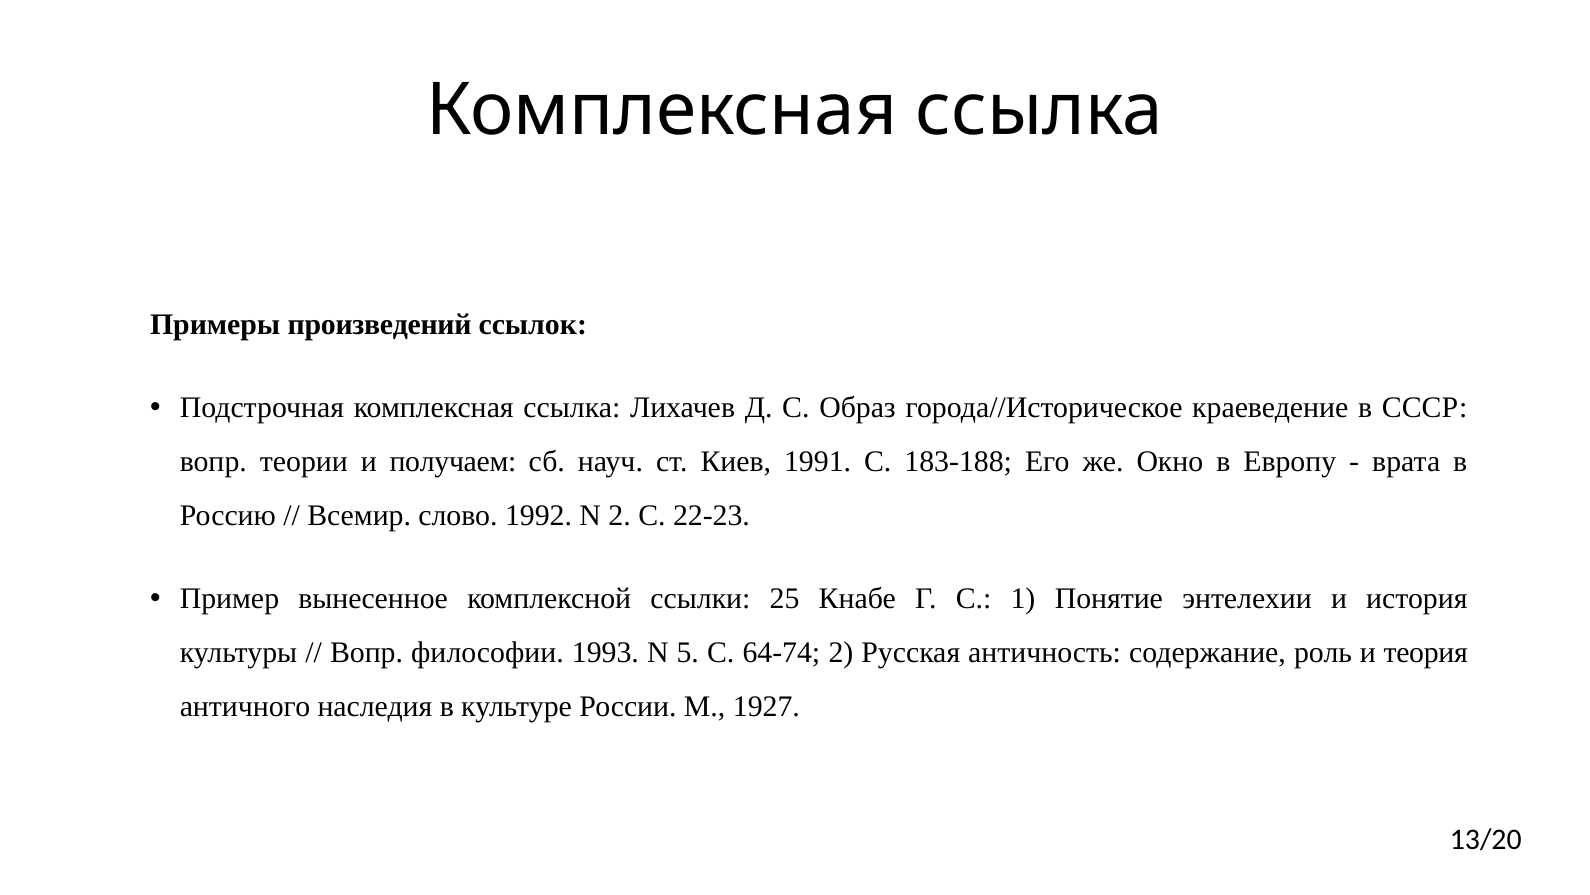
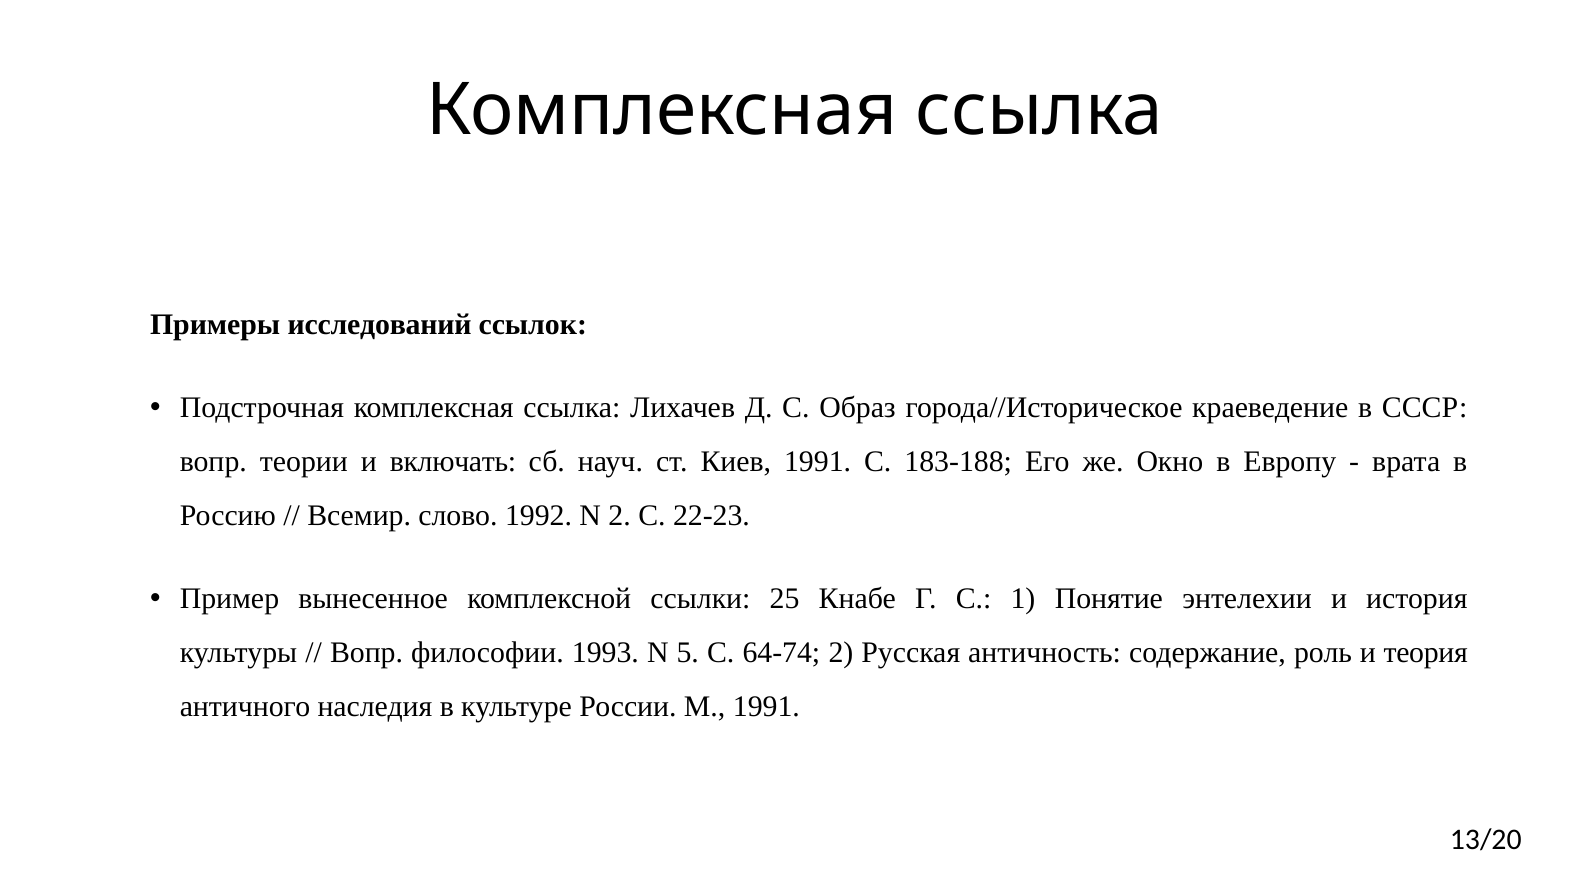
произведений: произведений -> исследований
получаем: получаем -> включать
М 1927: 1927 -> 1991
